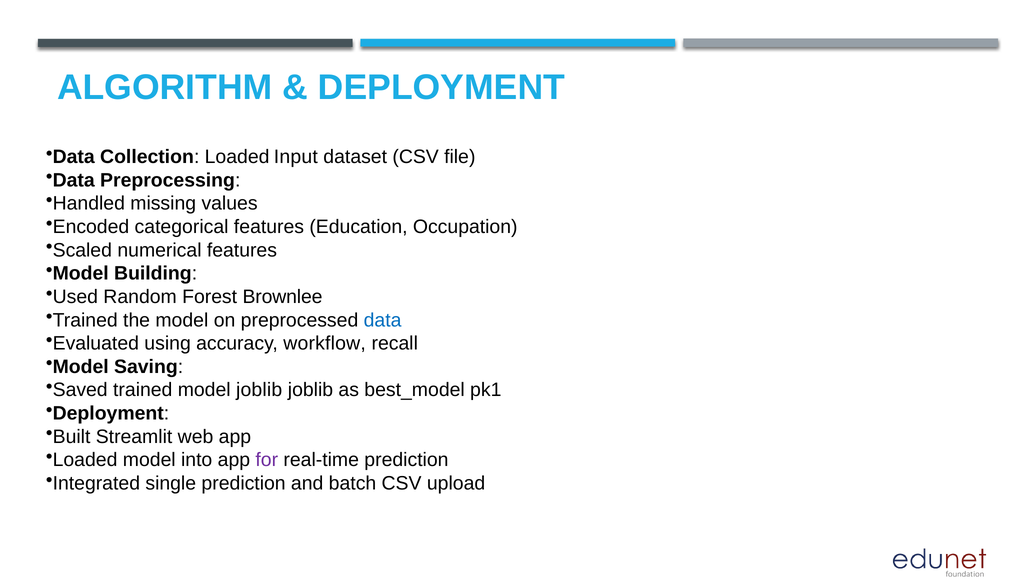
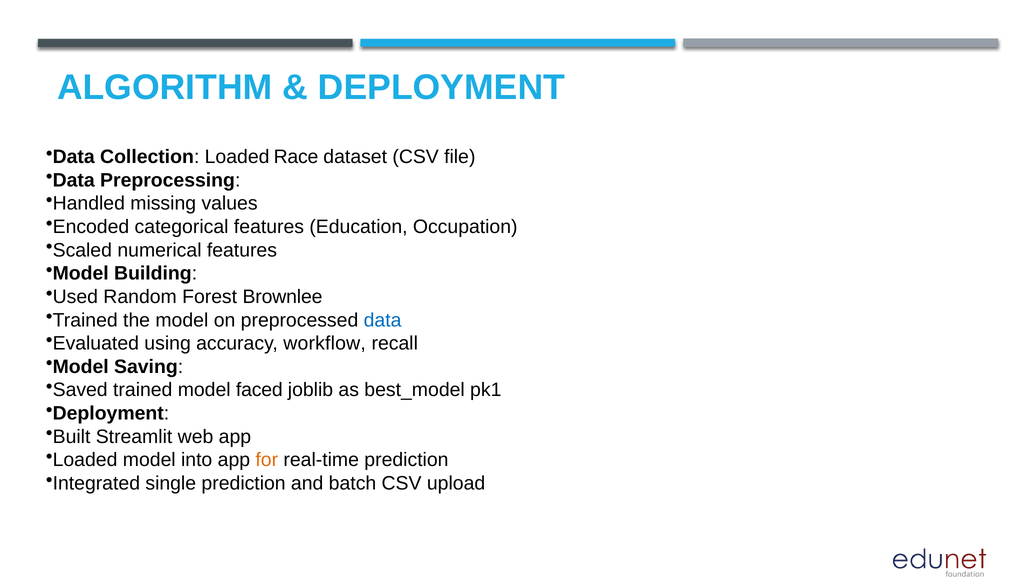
Input: Input -> Race
model joblib: joblib -> faced
for colour: purple -> orange
